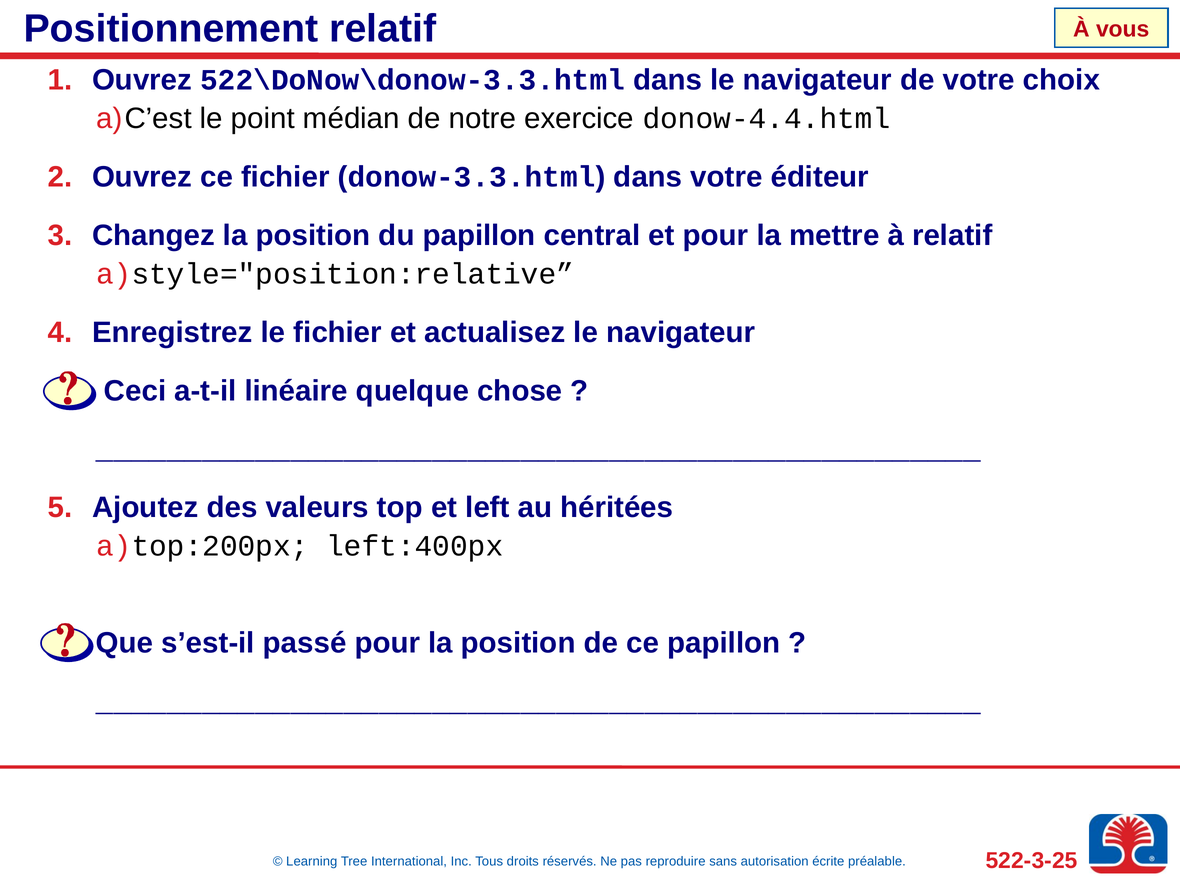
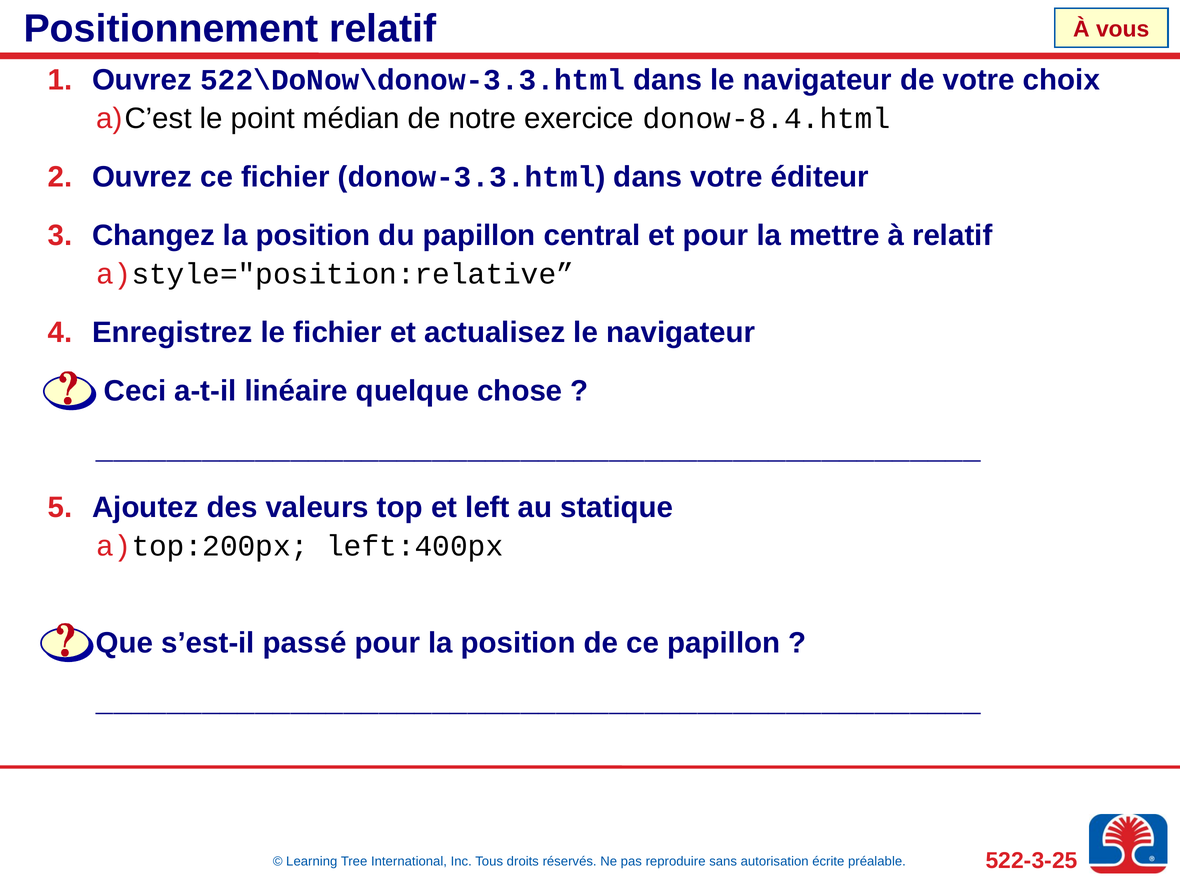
donow-4.4.html: donow-4.4.html -> donow-8.4.html
héritées: héritées -> statique
